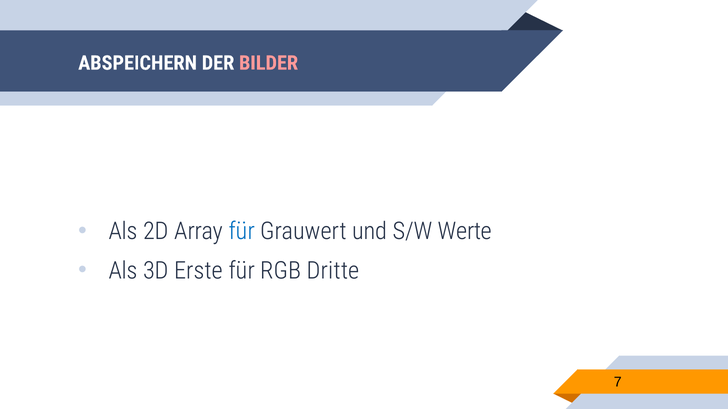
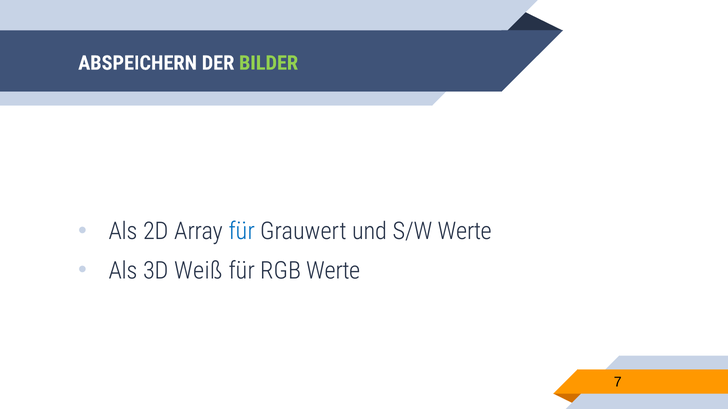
BILDER colour: pink -> light green
Erste: Erste -> Weiß
RGB Dritte: Dritte -> Werte
